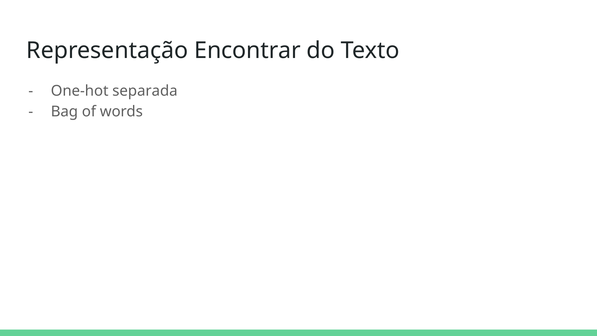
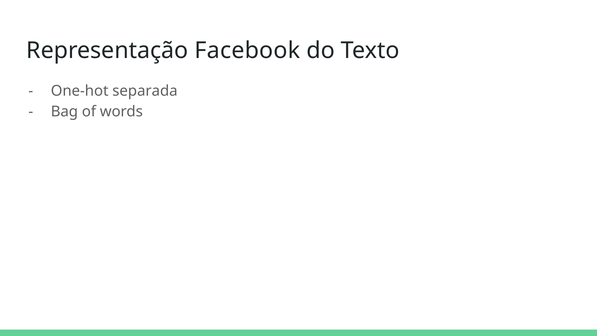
Encontrar: Encontrar -> Facebook
